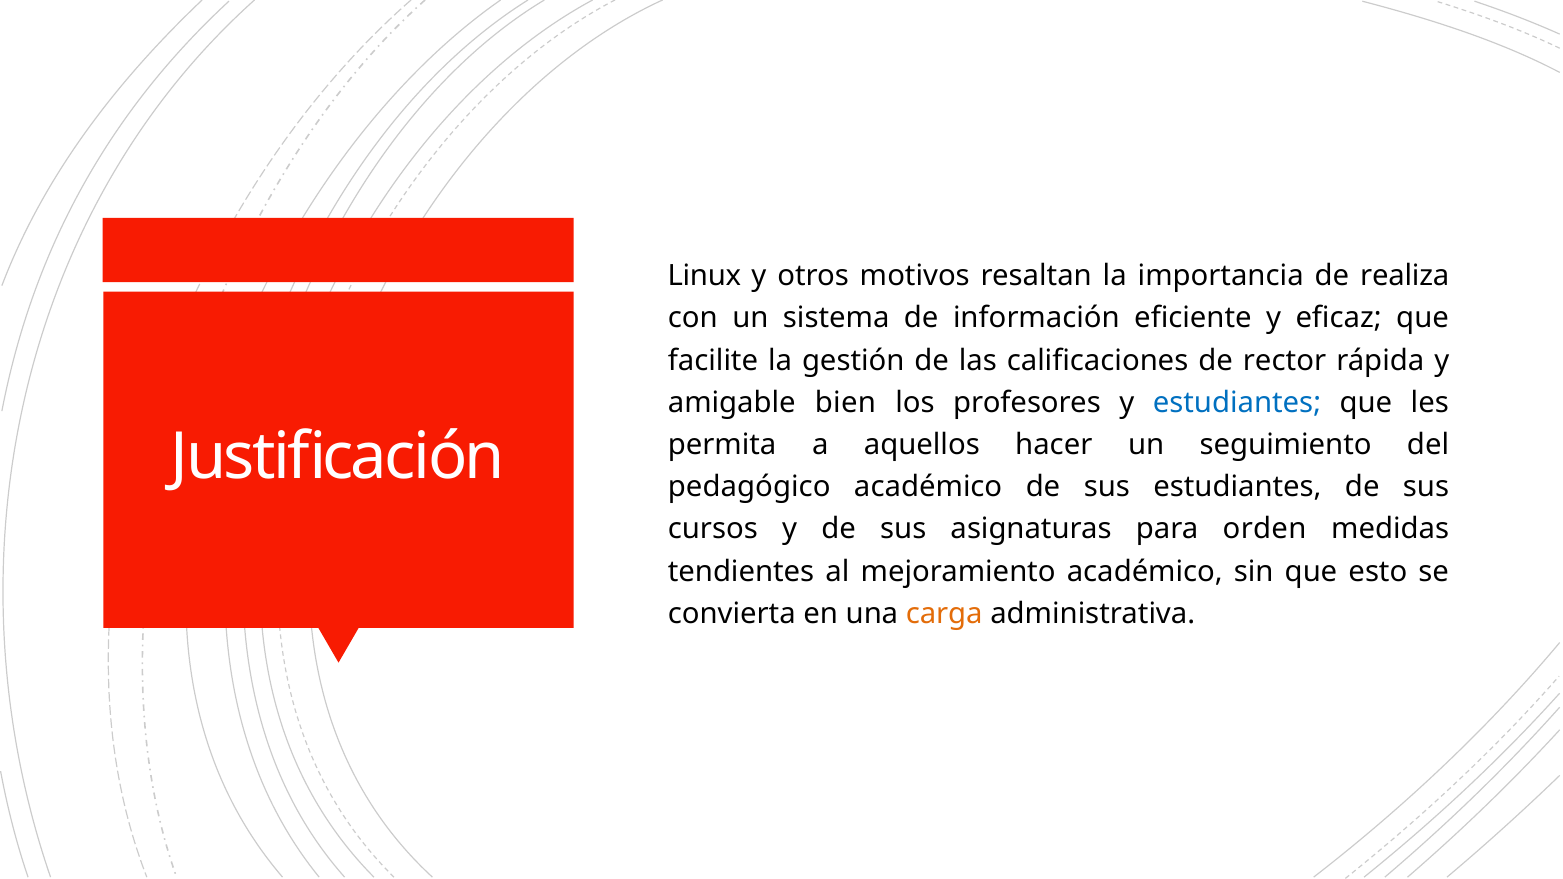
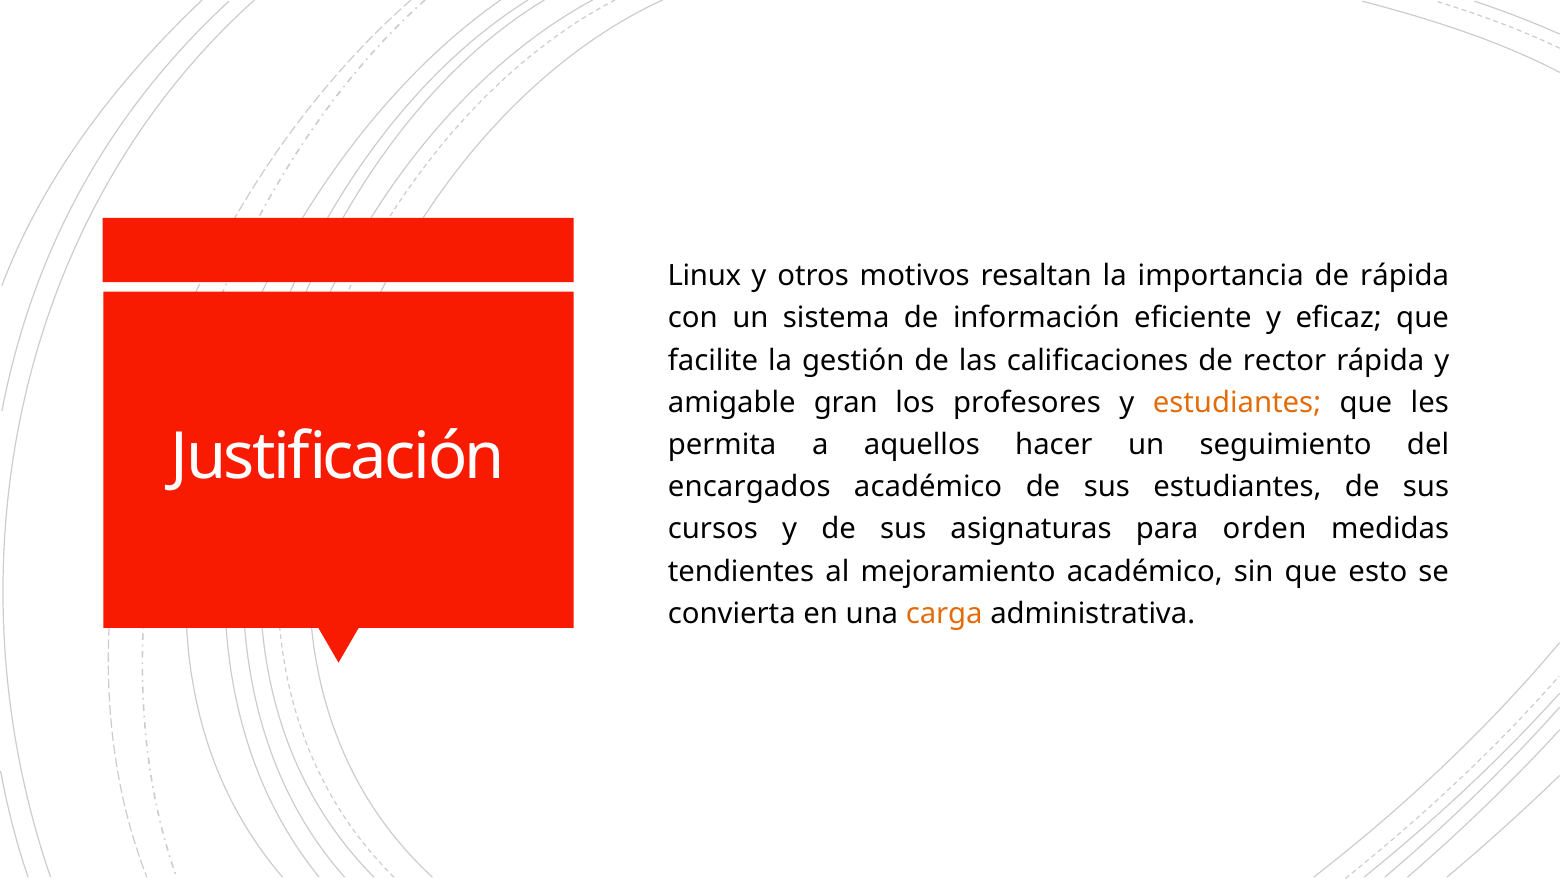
de realiza: realiza -> rápida
bien: bien -> gran
estudiantes at (1237, 403) colour: blue -> orange
pedagógico: pedagógico -> encargados
